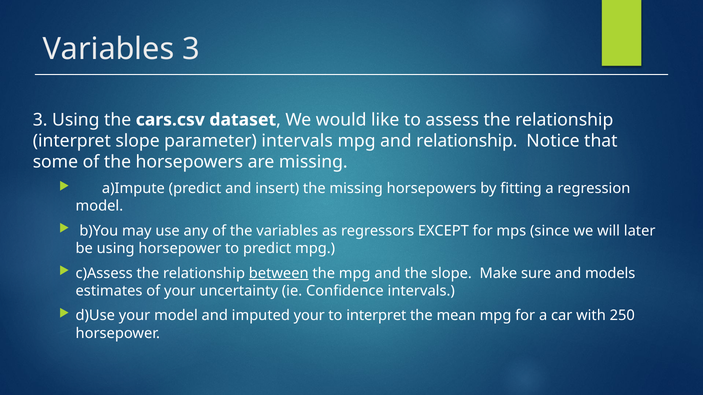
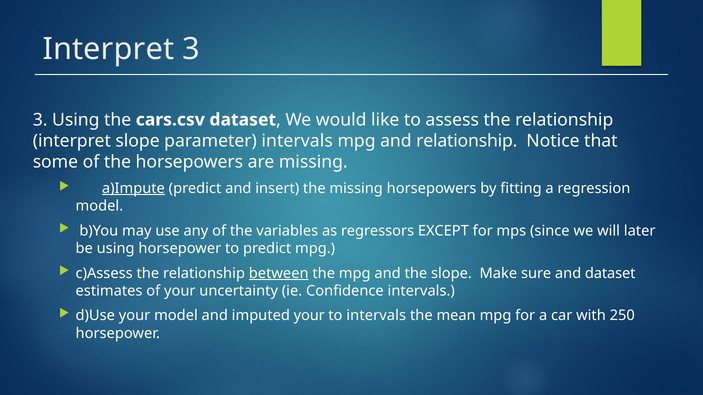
Variables at (108, 49): Variables -> Interpret
a)Impute underline: none -> present
and models: models -> dataset
to interpret: interpret -> intervals
